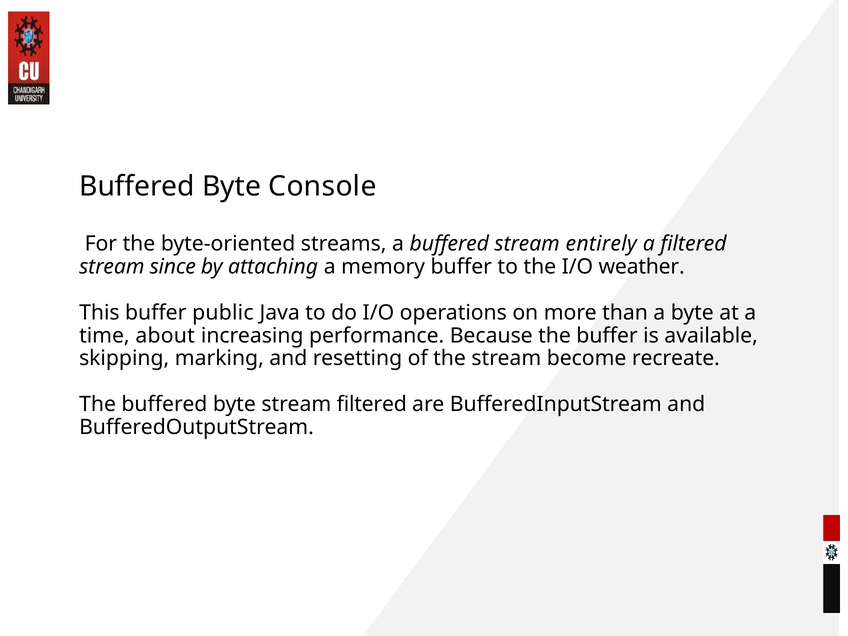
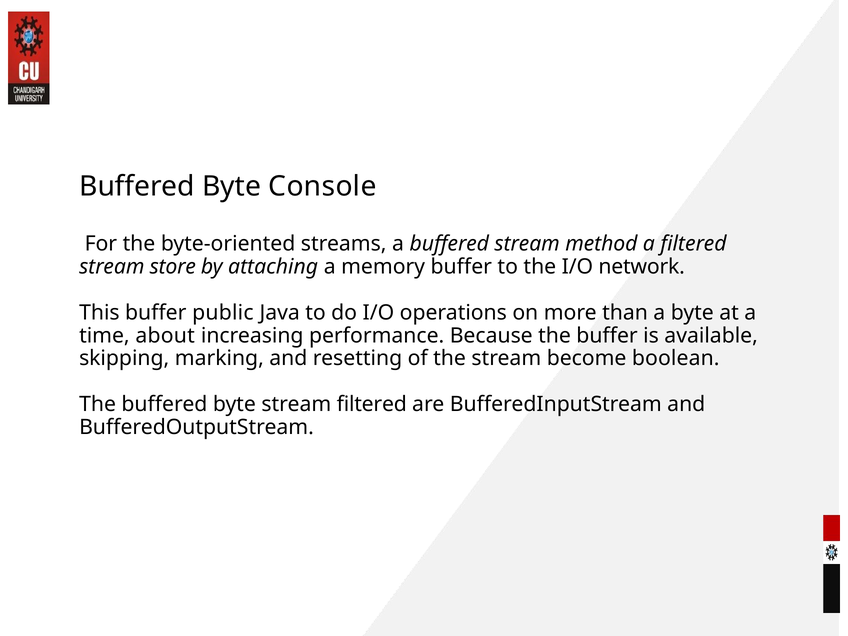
entirely: entirely -> method
since: since -> store
weather: weather -> network
recreate: recreate -> boolean
